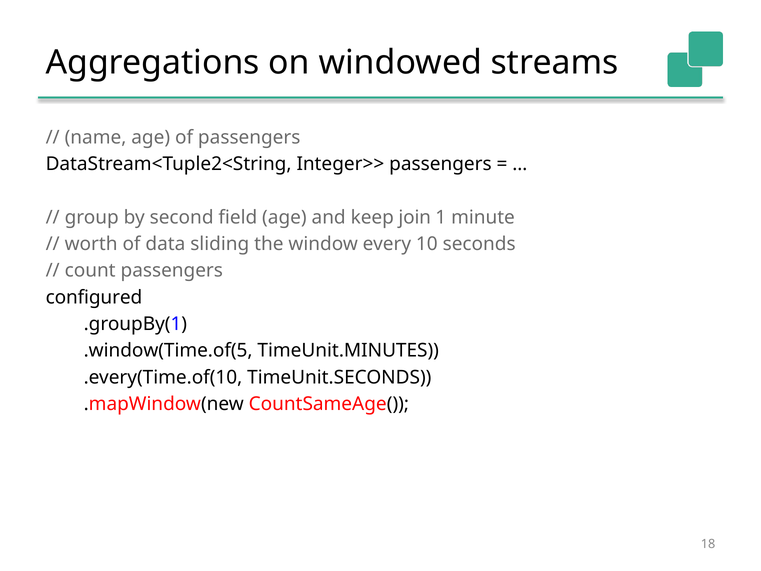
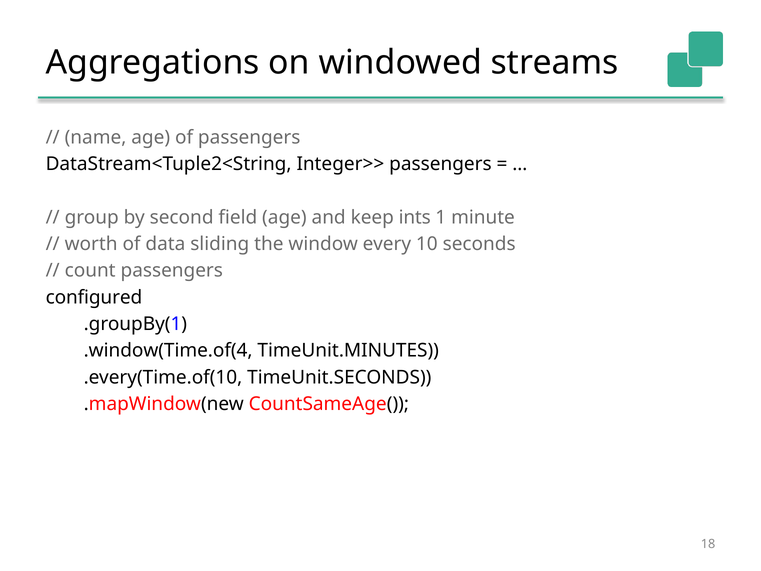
join: join -> ints
.window(Time.of(5: .window(Time.of(5 -> .window(Time.of(4
